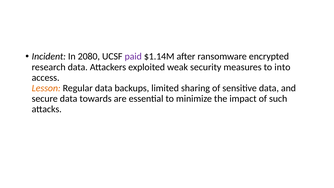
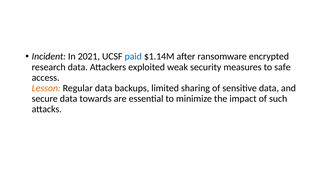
2080: 2080 -> 2021
paid colour: purple -> blue
into: into -> safe
